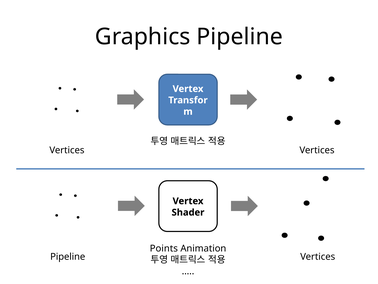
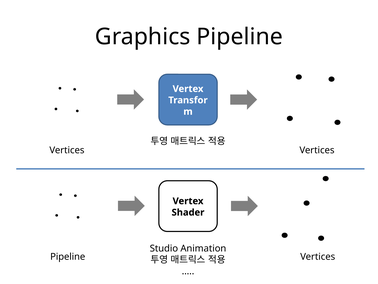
Points: Points -> Studio
